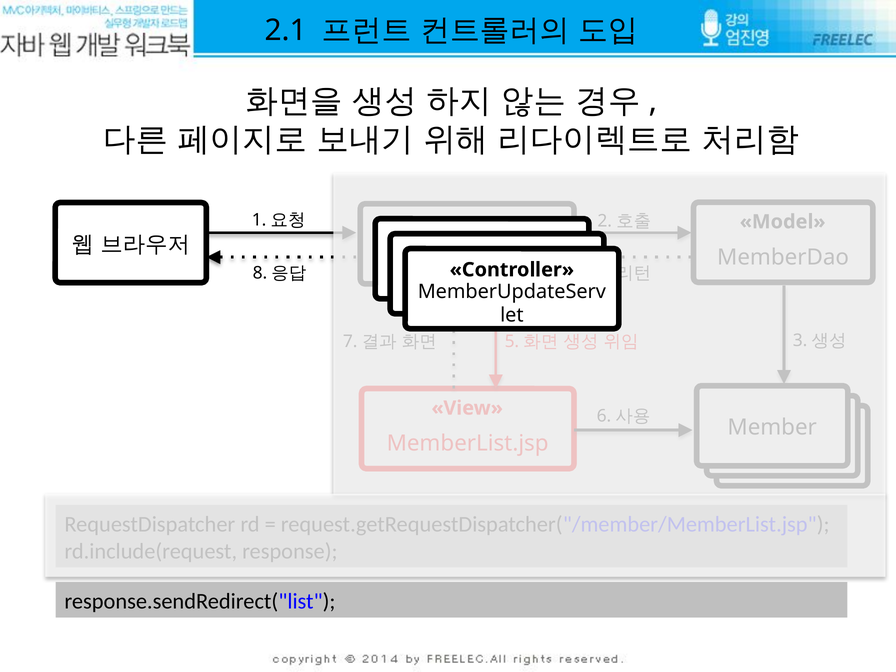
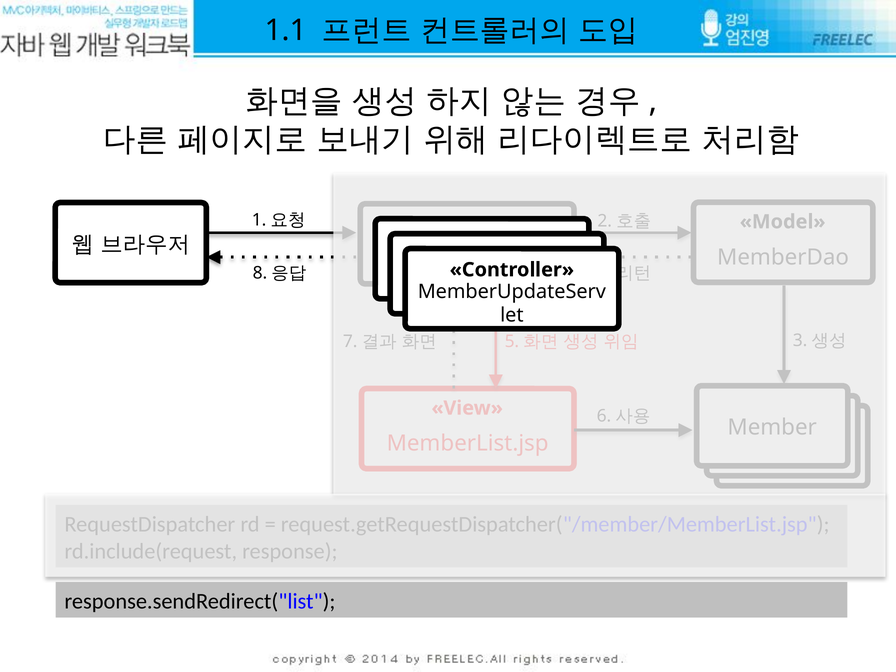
2.1: 2.1 -> 1.1
